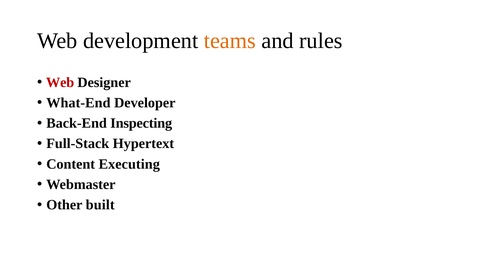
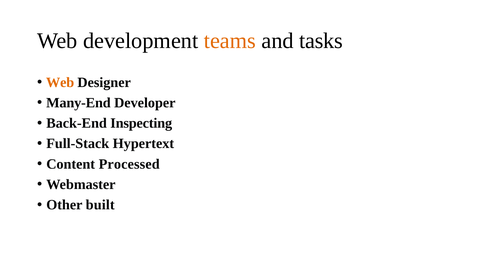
rules: rules -> tasks
Web at (60, 82) colour: red -> orange
What-End: What-End -> Many-End
Executing: Executing -> Processed
